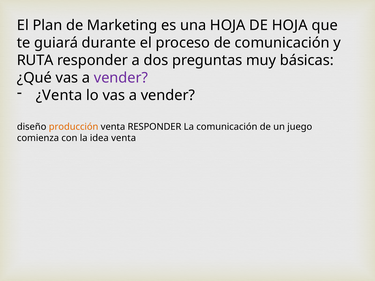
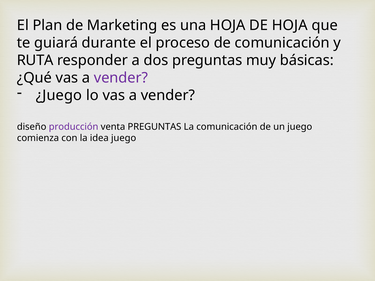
¿Venta: ¿Venta -> ¿Juego
producción colour: orange -> purple
venta RESPONDER: RESPONDER -> PREGUNTAS
idea venta: venta -> juego
